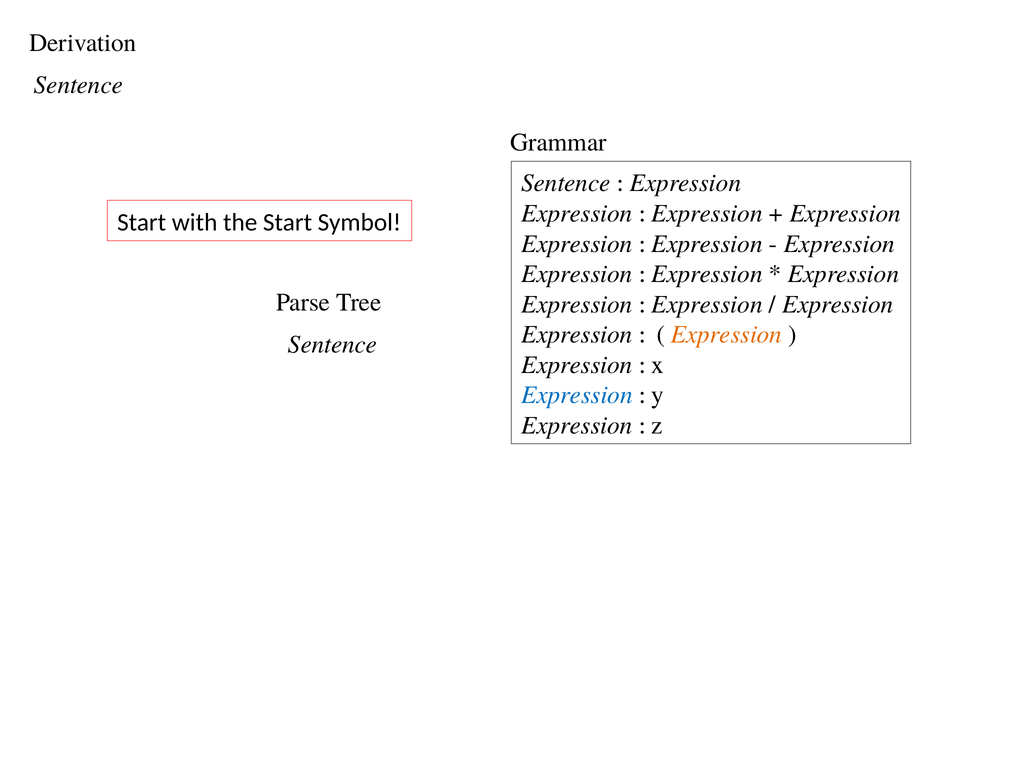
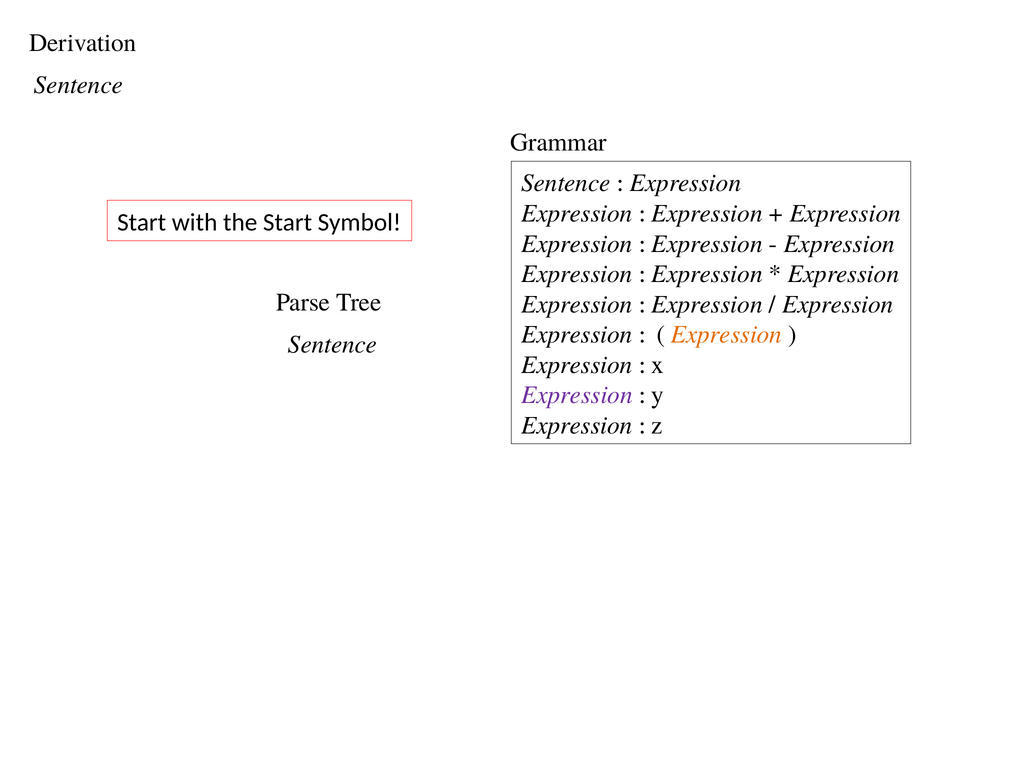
Expression at (577, 395) colour: blue -> purple
